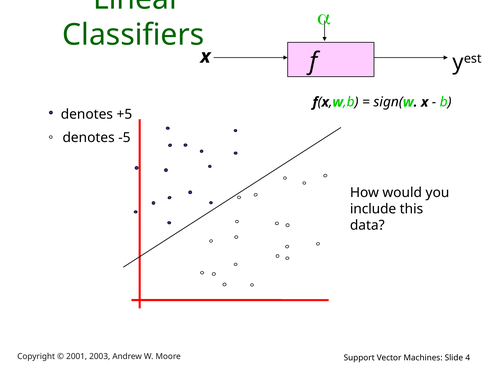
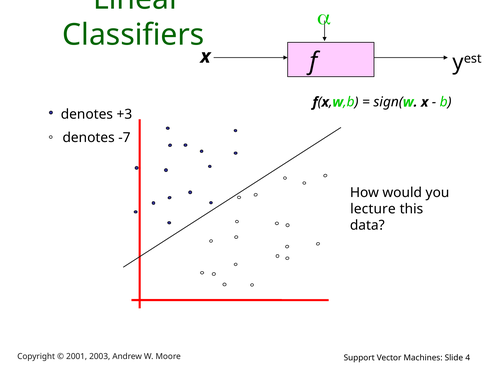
+5: +5 -> +3
-5: -5 -> -7
include: include -> lecture
